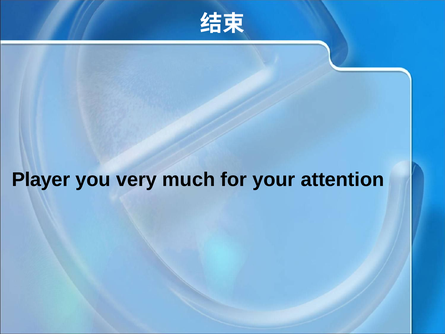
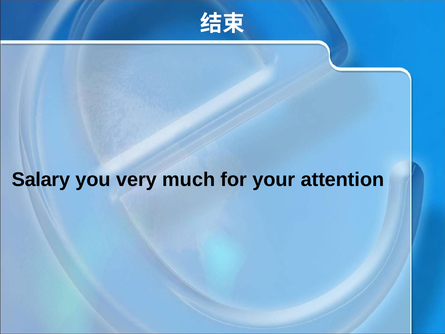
Player: Player -> Salary
